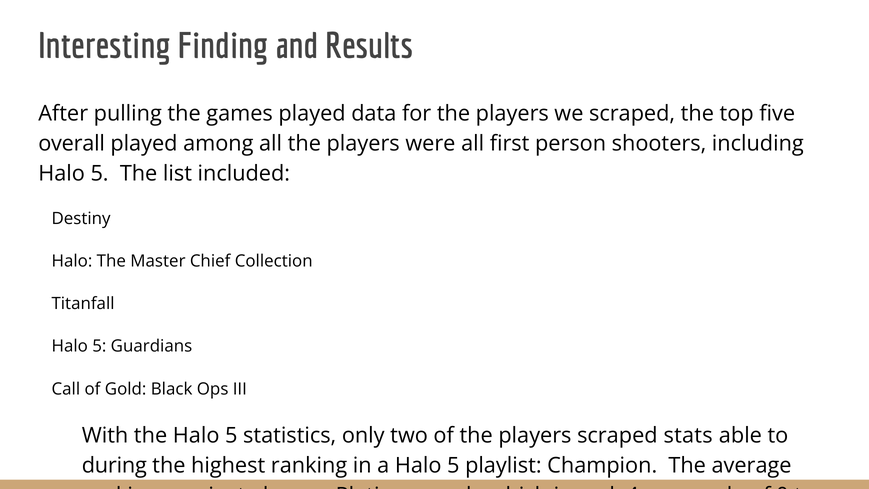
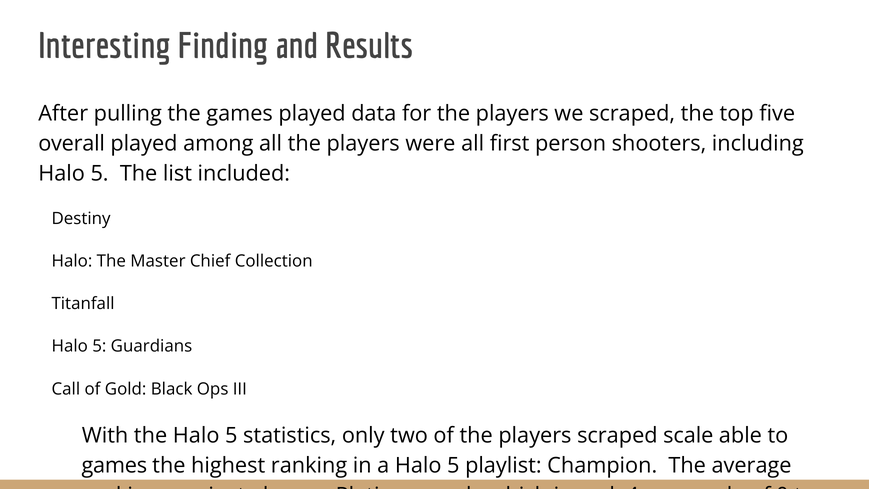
scraped stats: stats -> scale
during at (114, 465): during -> games
